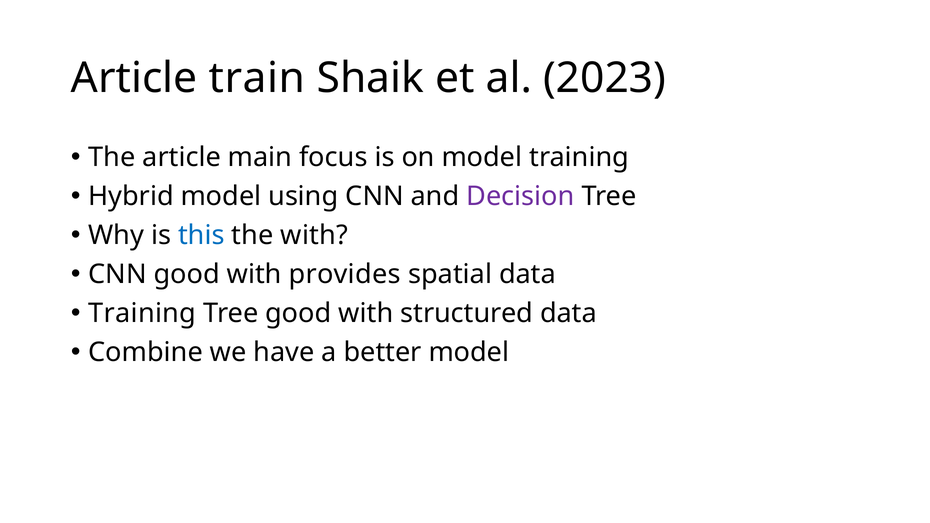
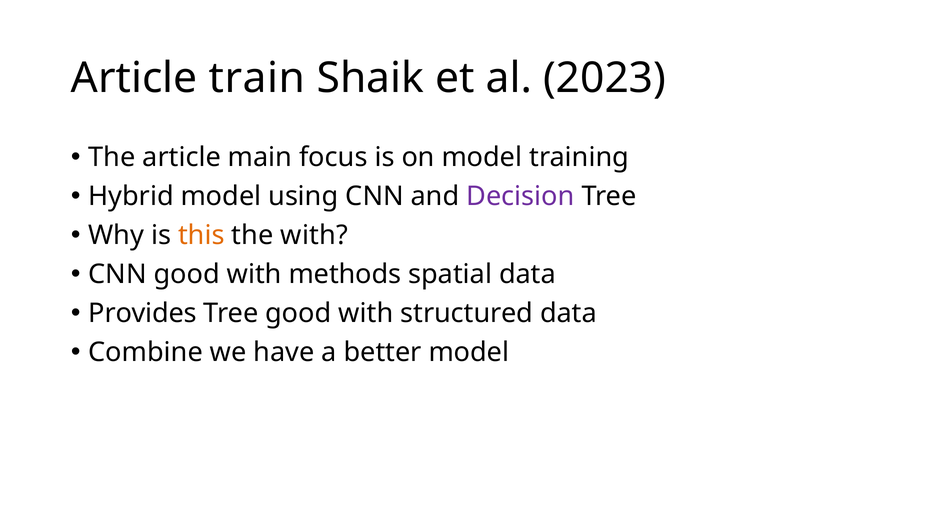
this colour: blue -> orange
provides: provides -> methods
Training at (142, 313): Training -> Provides
